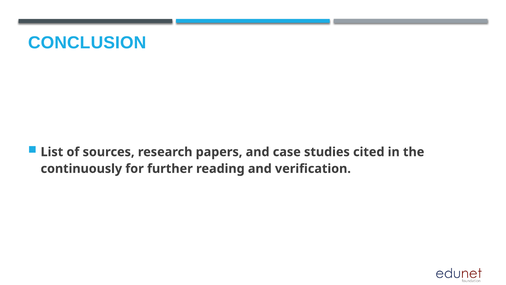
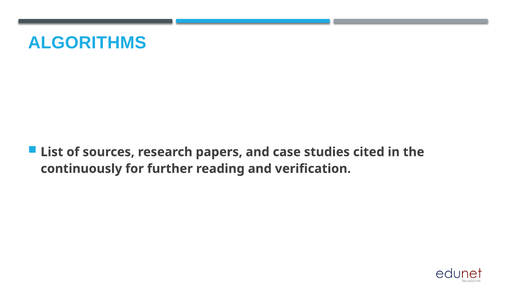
CONCLUSION: CONCLUSION -> ALGORITHMS
